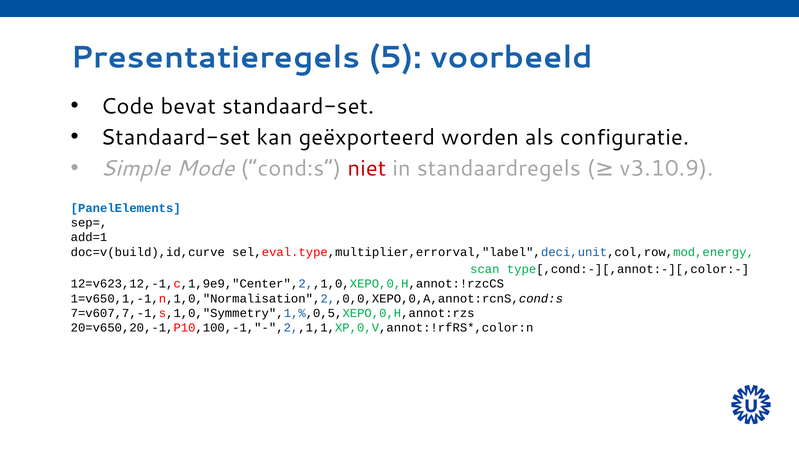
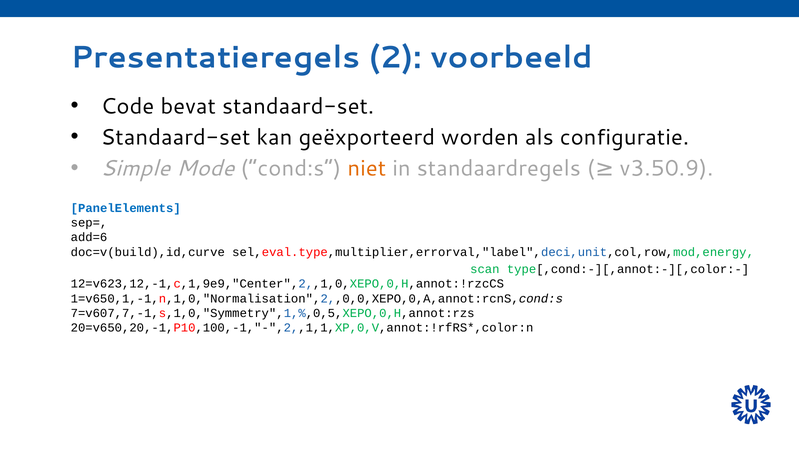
5: 5 -> 2
niet colour: red -> orange
v3.10.9: v3.10.9 -> v3.50.9
add=1: add=1 -> add=6
